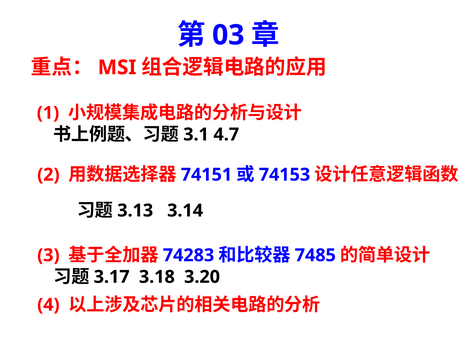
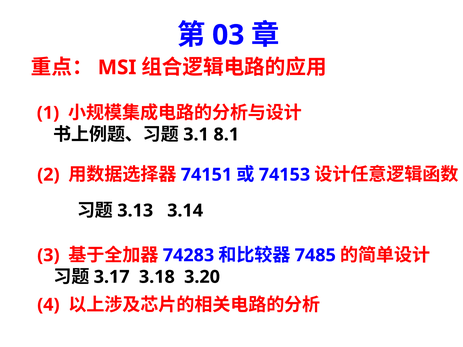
4.7: 4.7 -> 8.1
